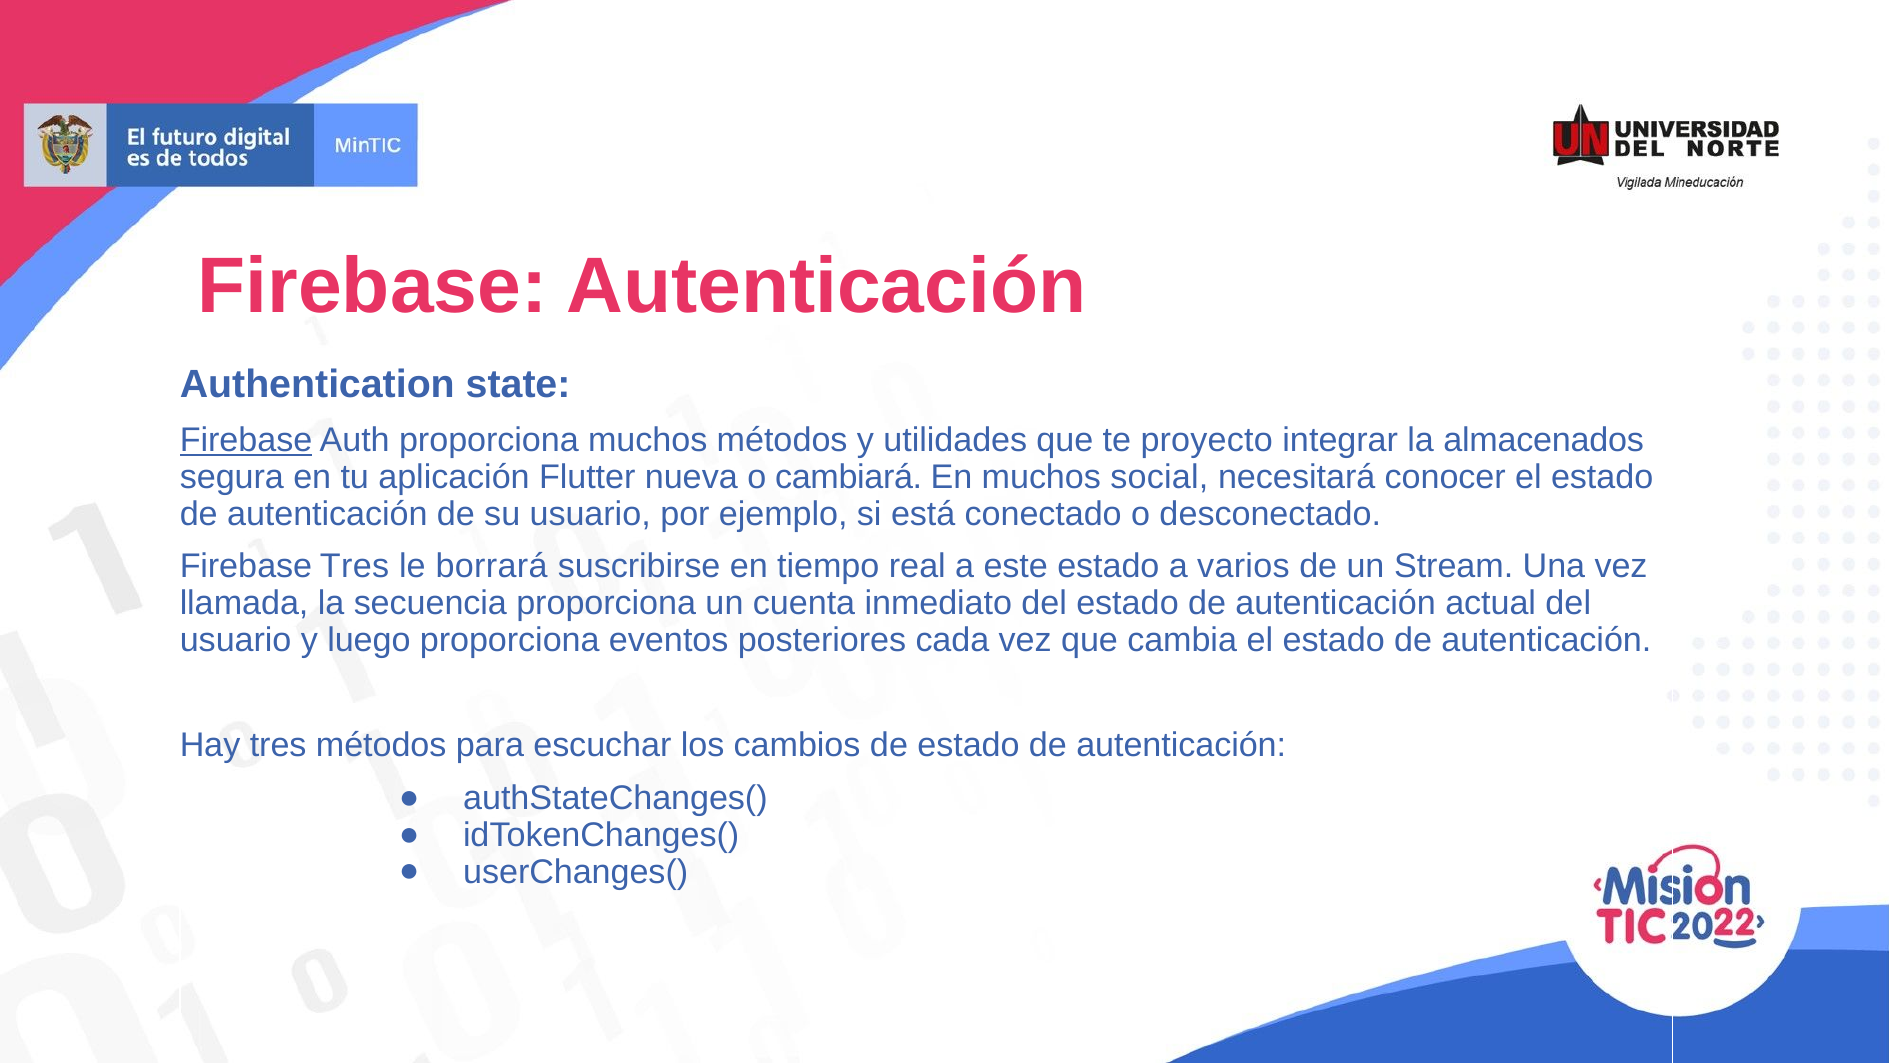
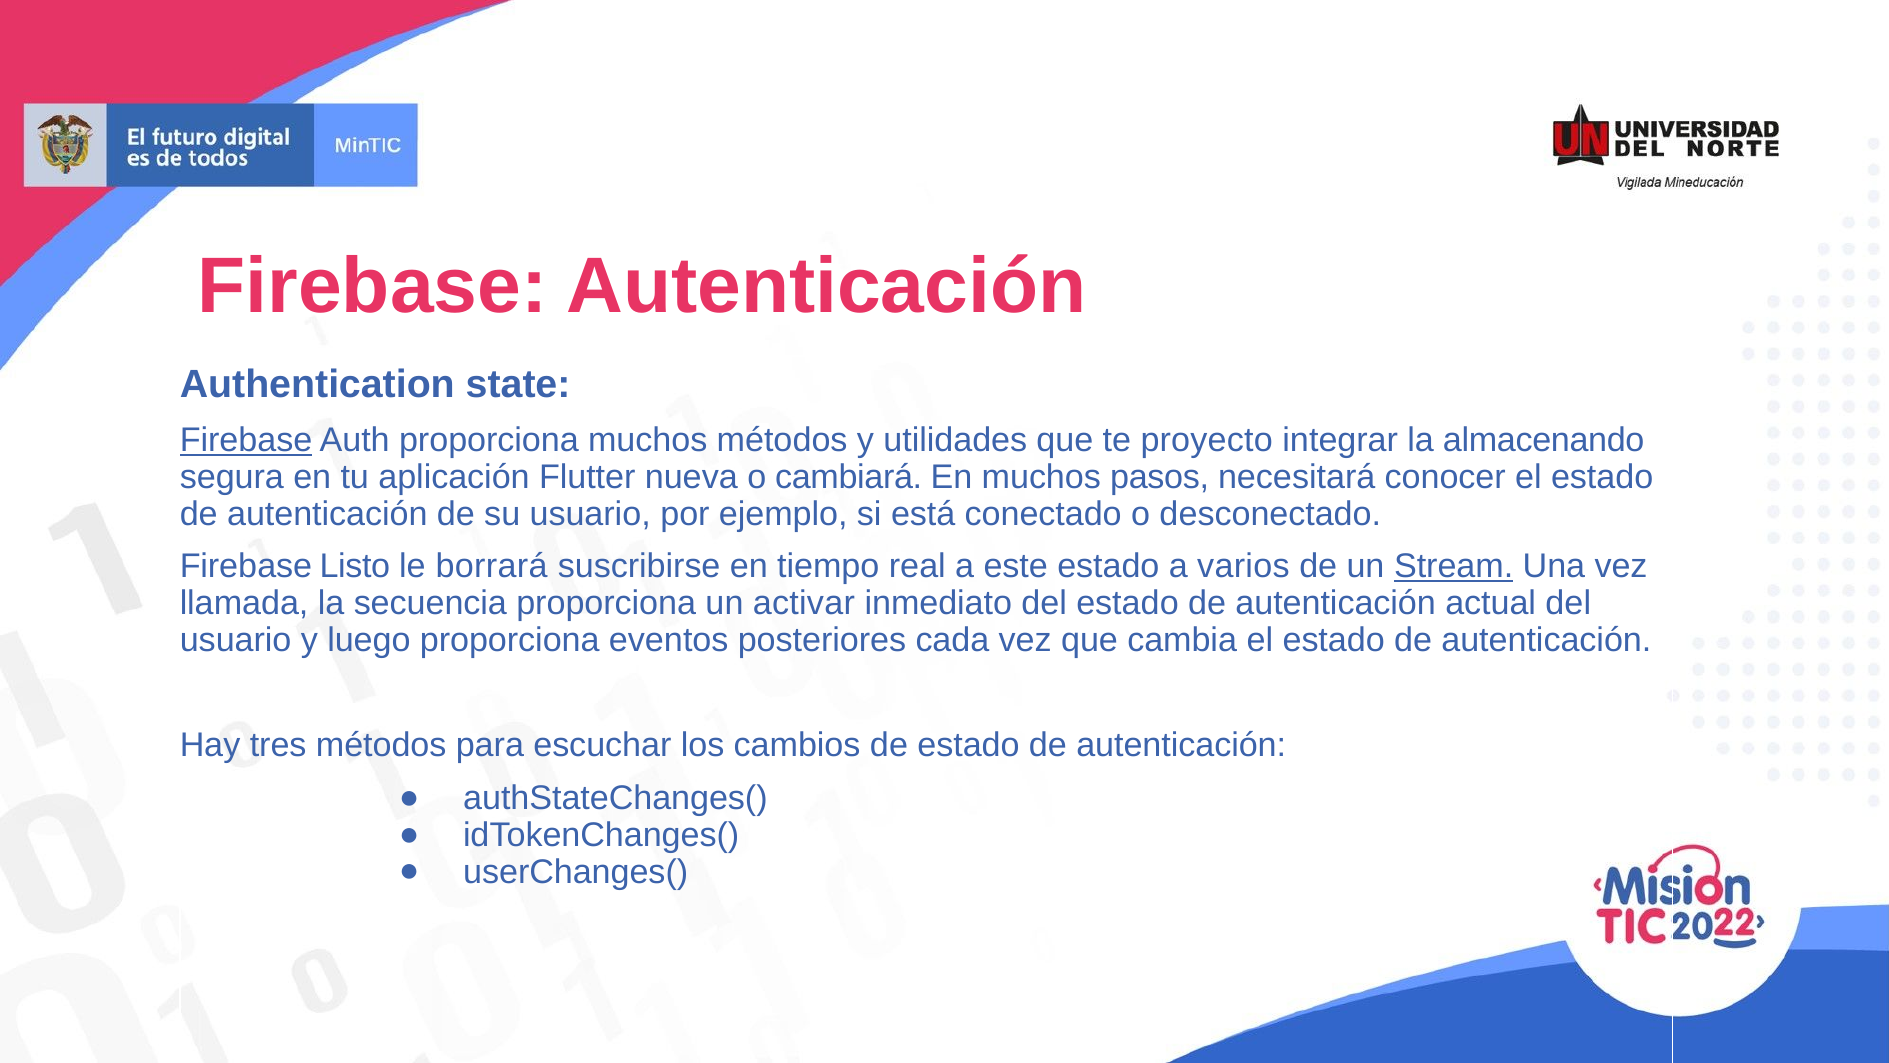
almacenados: almacenados -> almacenando
social: social -> pasos
Firebase Tres: Tres -> Listo
Stream underline: none -> present
cuenta: cuenta -> activar
